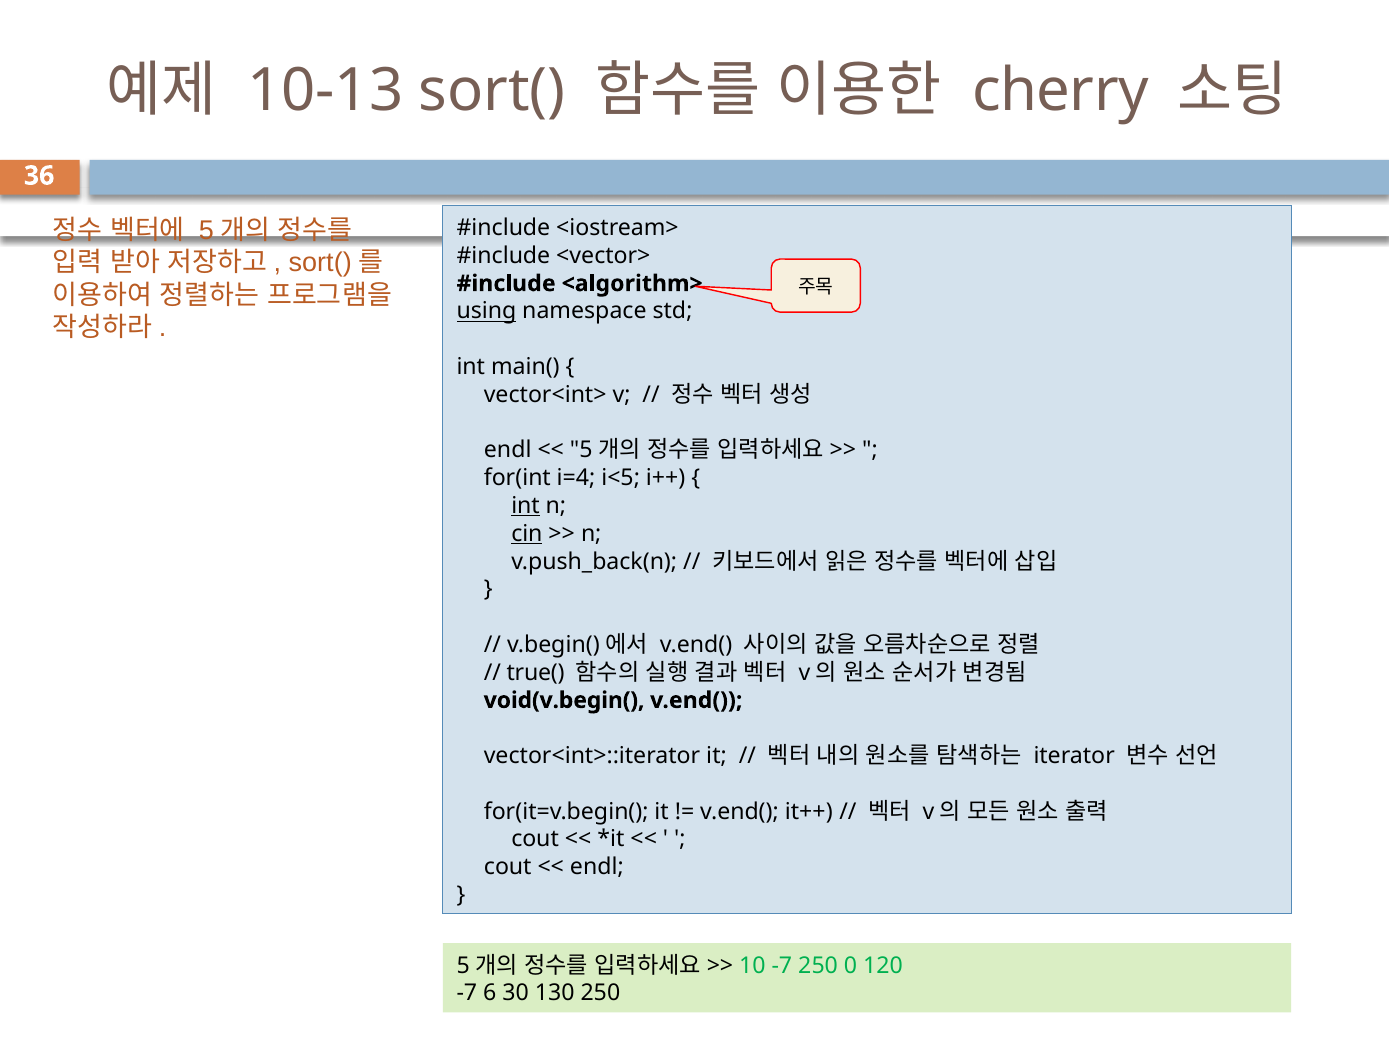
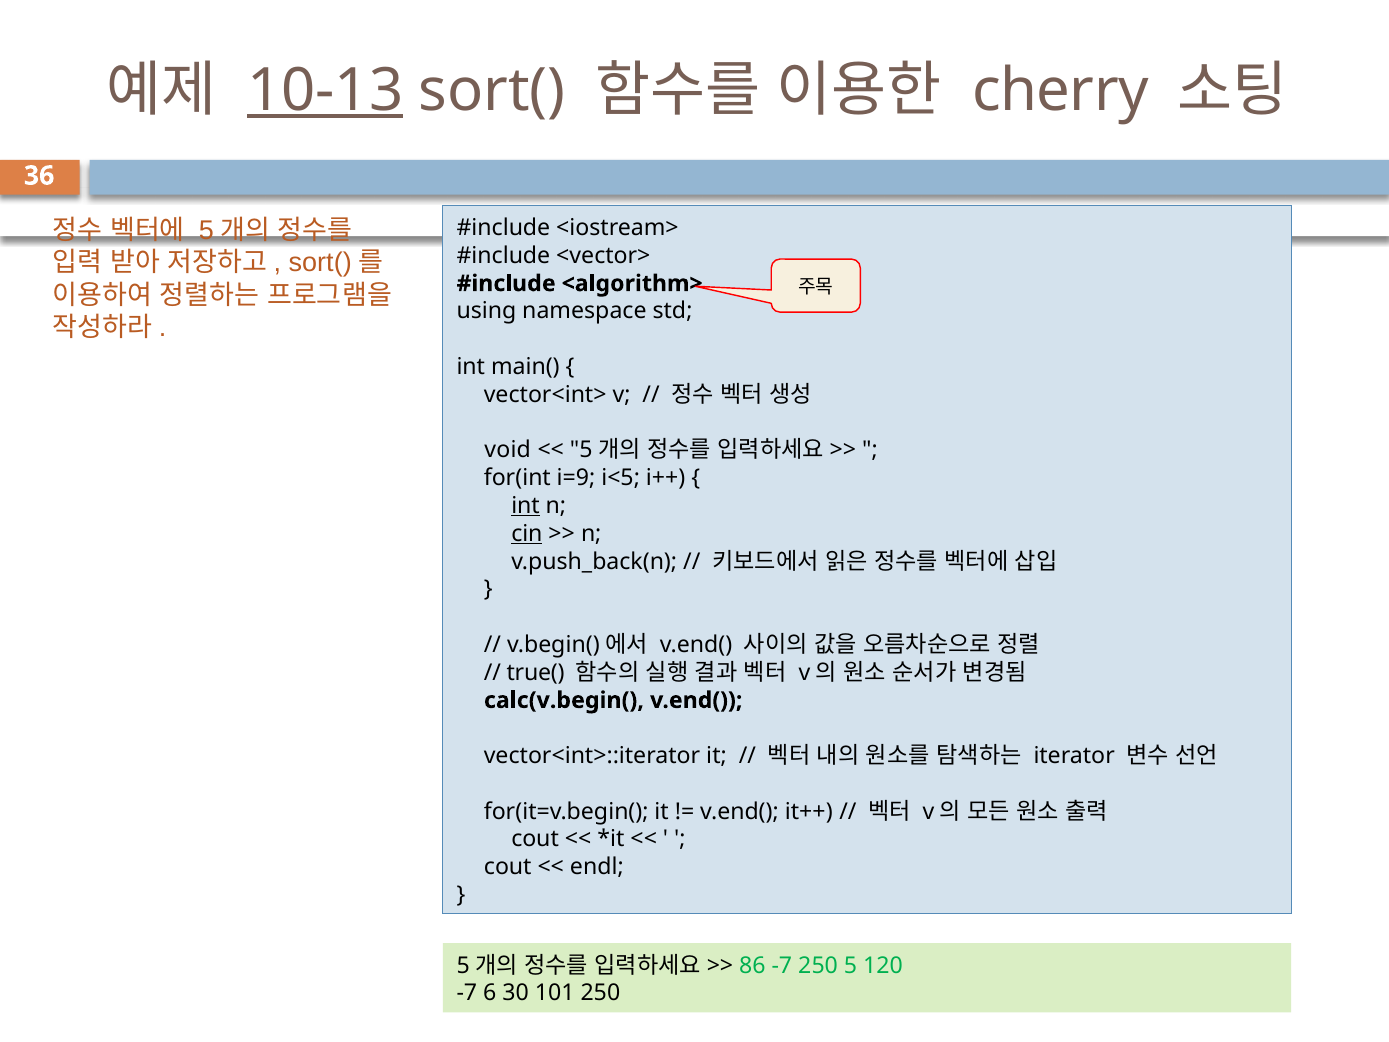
10-13 underline: none -> present
using underline: present -> none
endl at (508, 450): endl -> void
i=4: i=4 -> i=9
void(v.begin(: void(v.begin( -> calc(v.begin(
10: 10 -> 86
0: 0 -> 5
130: 130 -> 101
